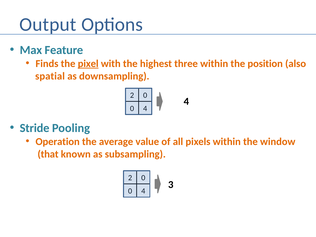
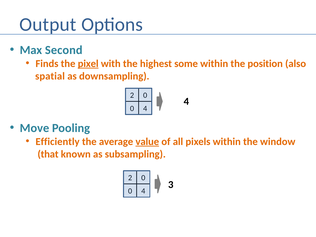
Feature: Feature -> Second
three: three -> some
Stride: Stride -> Move
Operation: Operation -> Efficiently
value underline: none -> present
